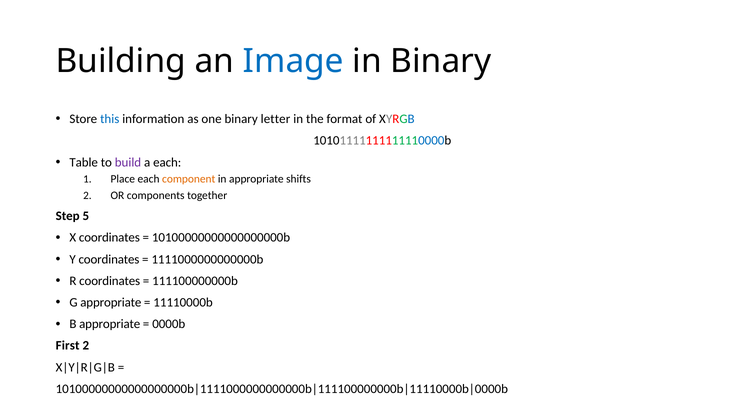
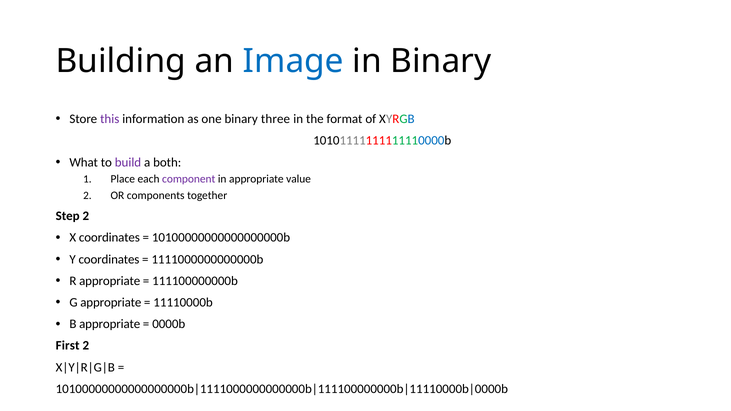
this colour: blue -> purple
letter: letter -> three
Table: Table -> What
a each: each -> both
component colour: orange -> purple
shifts: shifts -> value
Step 5: 5 -> 2
R coordinates: coordinates -> appropriate
